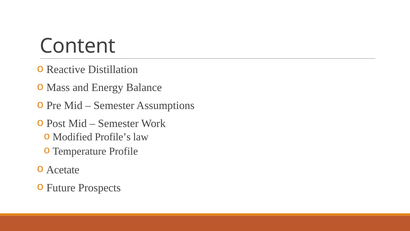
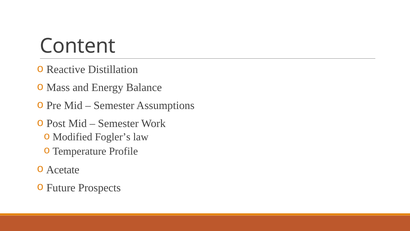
Profile’s: Profile’s -> Fogler’s
